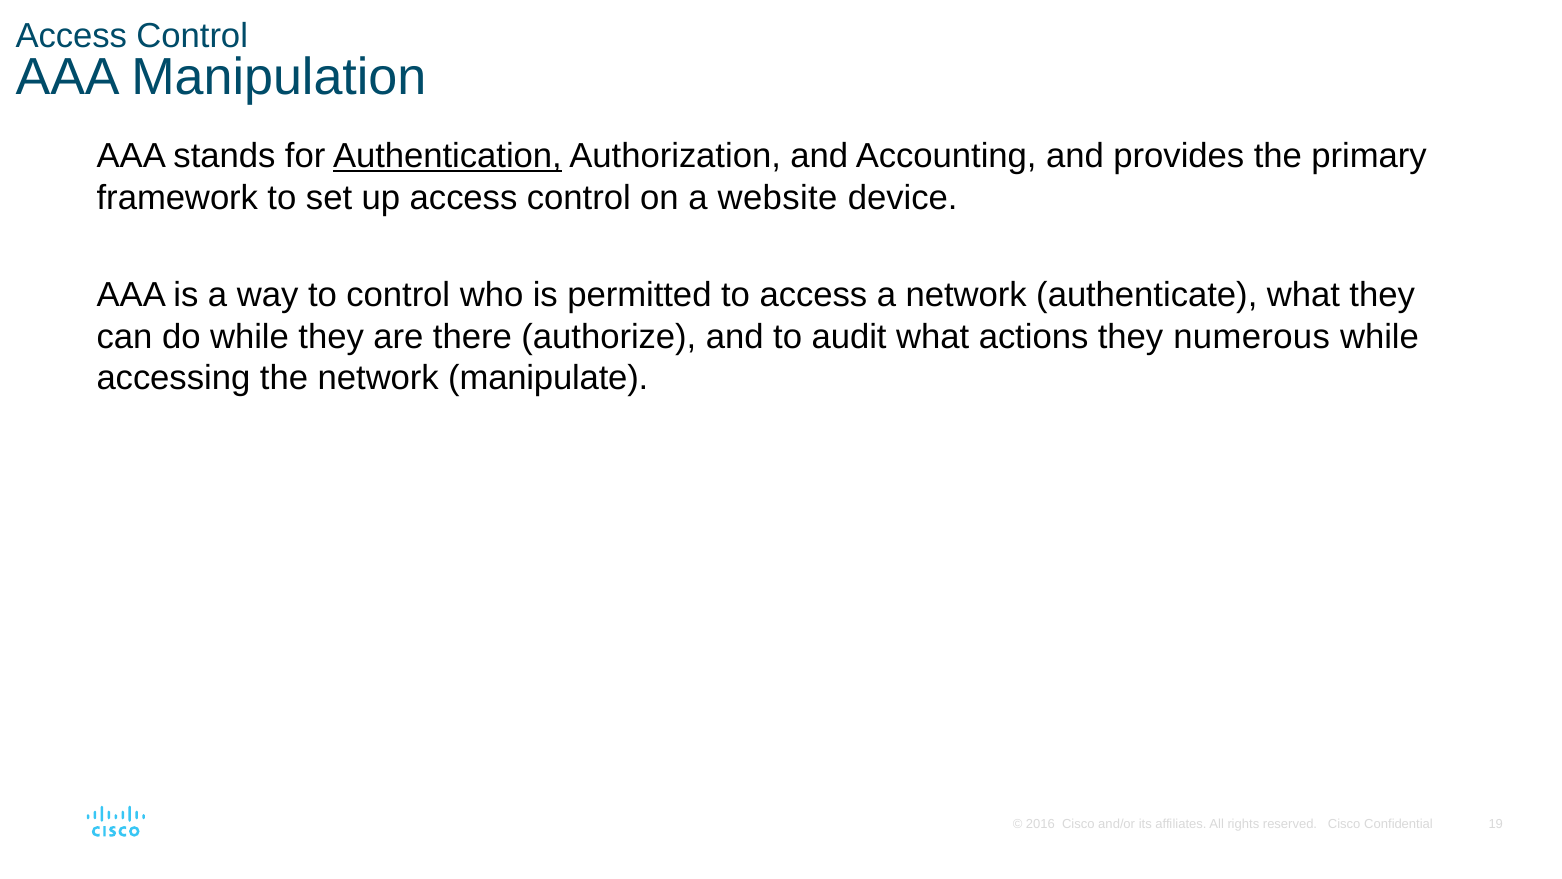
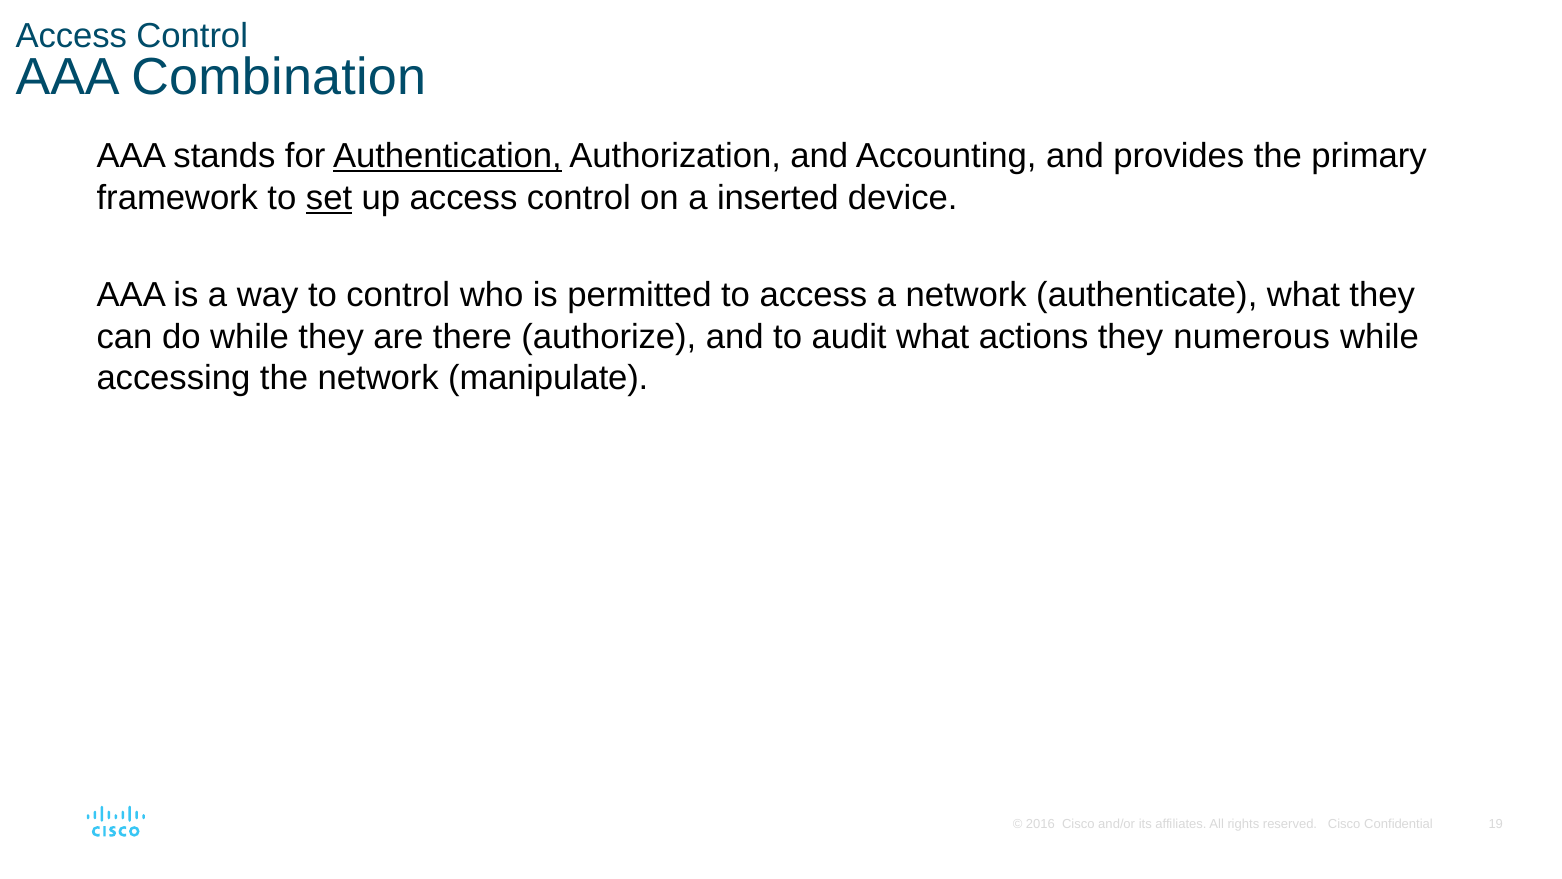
Manipulation: Manipulation -> Combination
set underline: none -> present
website: website -> inserted
